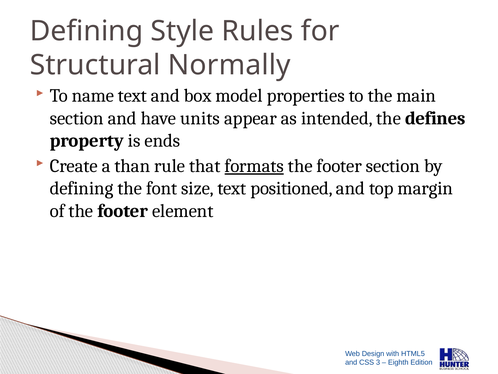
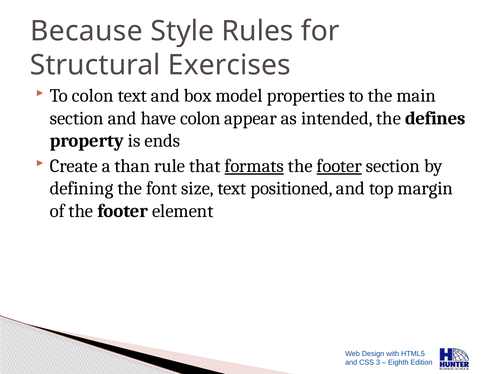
Defining at (87, 31): Defining -> Because
Normally: Normally -> Exercises
To name: name -> colon
have units: units -> colon
footer at (339, 166) underline: none -> present
